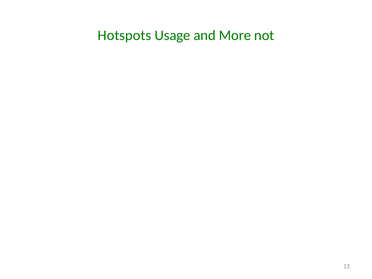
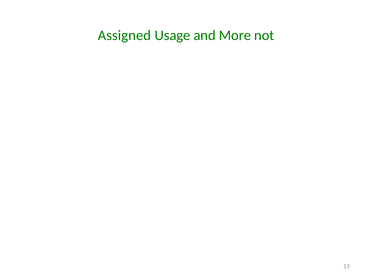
Hotspots: Hotspots -> Assigned
